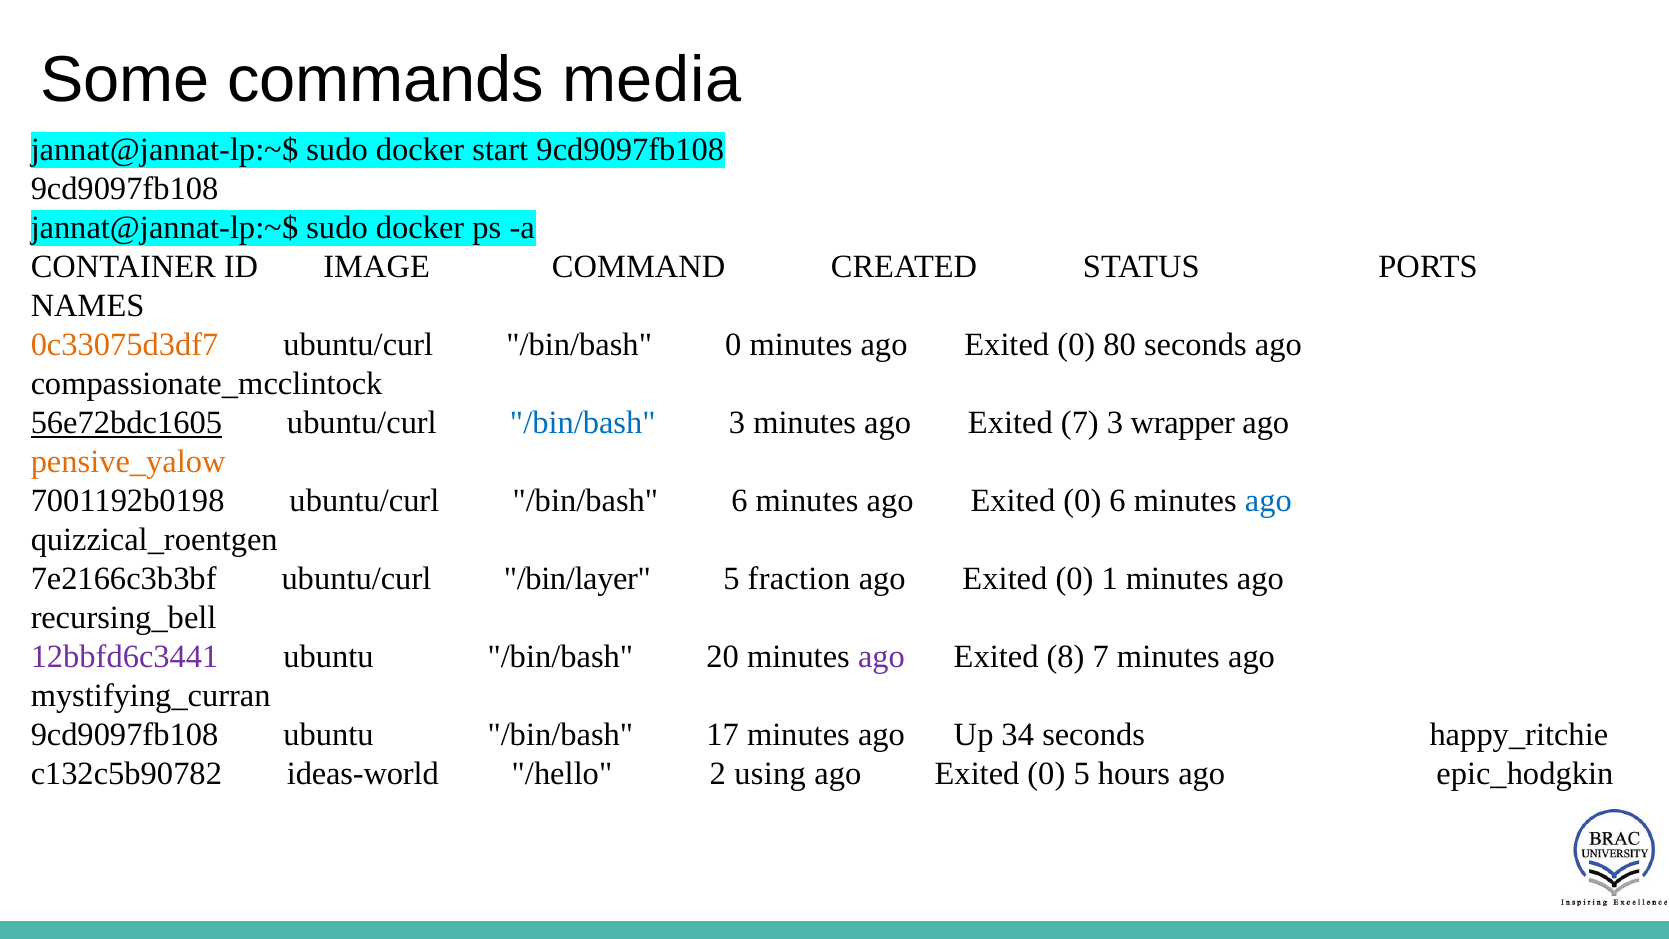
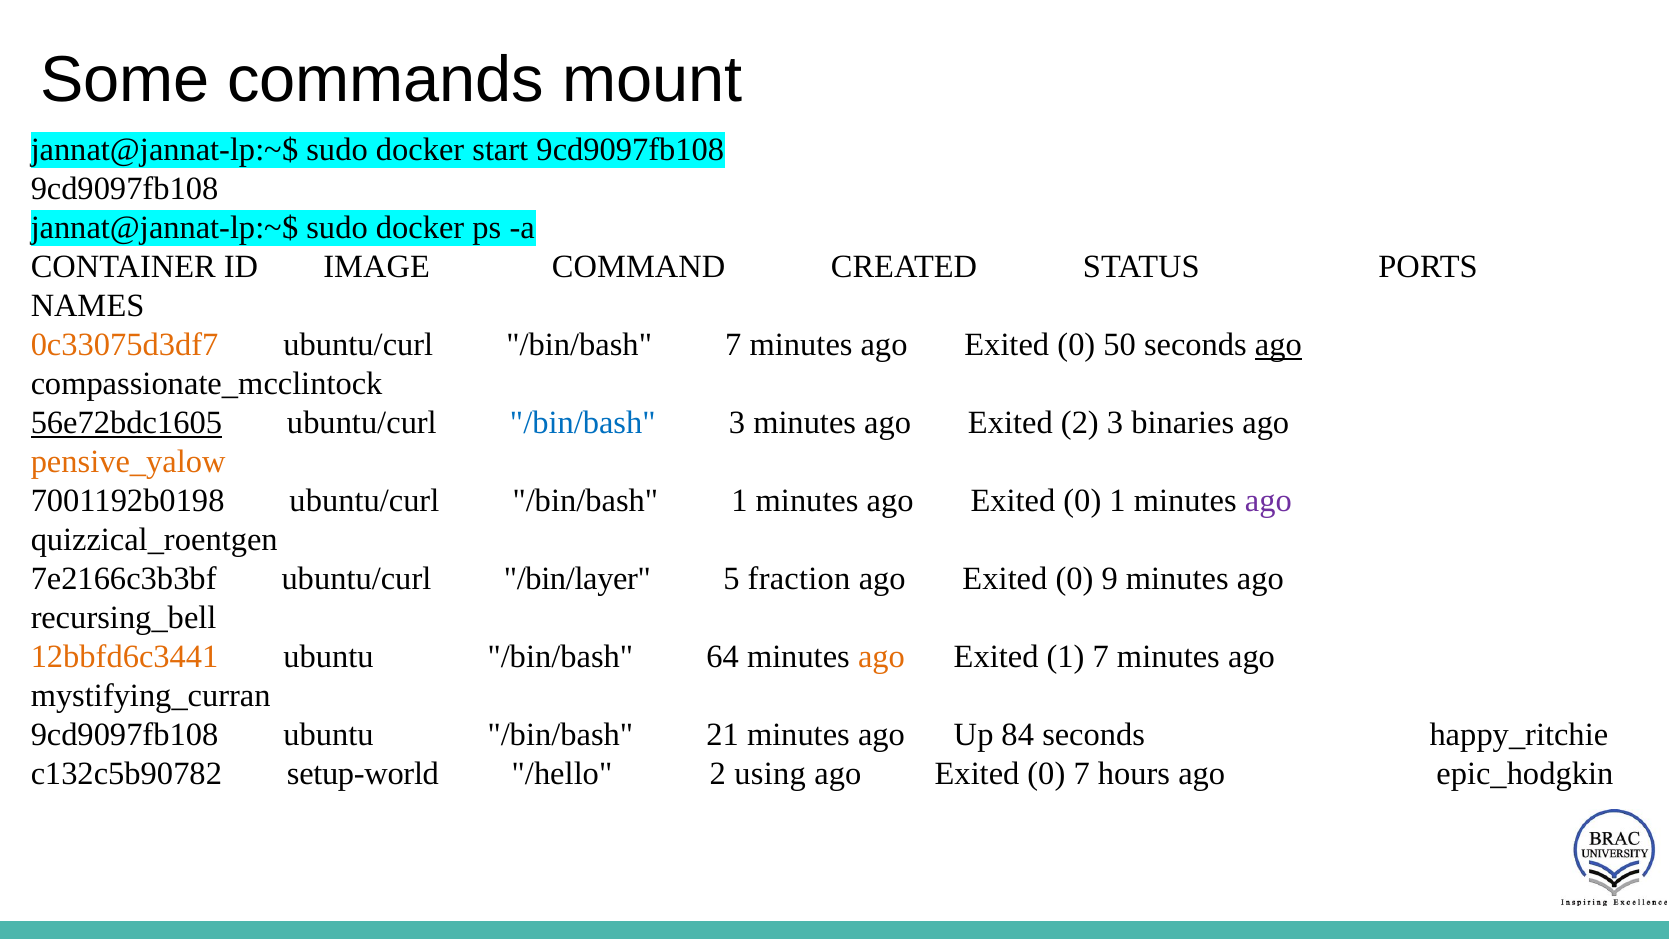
media: media -> mount
/bin/bash 0: 0 -> 7
80: 80 -> 50
ago at (1278, 345) underline: none -> present
Exited 7: 7 -> 2
wrapper: wrapper -> binaries
/bin/bash 6: 6 -> 1
0 6: 6 -> 1
ago at (1268, 501) colour: blue -> purple
1: 1 -> 9
12bbfd6c3441 colour: purple -> orange
20: 20 -> 64
ago at (881, 657) colour: purple -> orange
Exited 8: 8 -> 1
17: 17 -> 21
34: 34 -> 84
ideas-world: ideas-world -> setup-world
0 5: 5 -> 7
